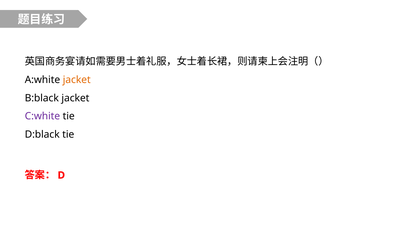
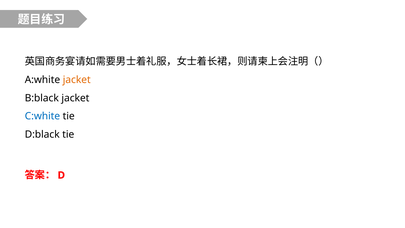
C:white colour: purple -> blue
